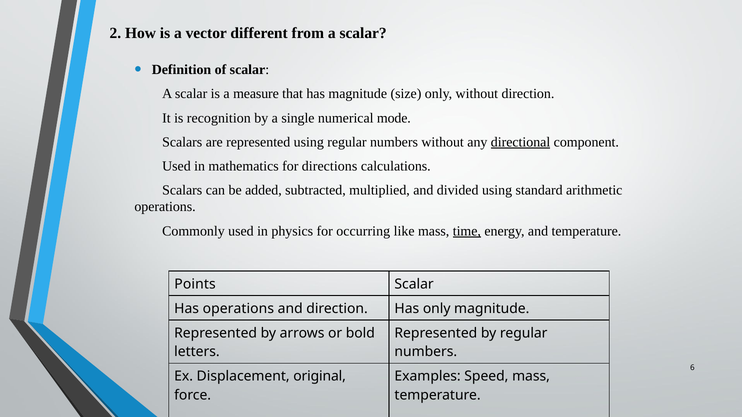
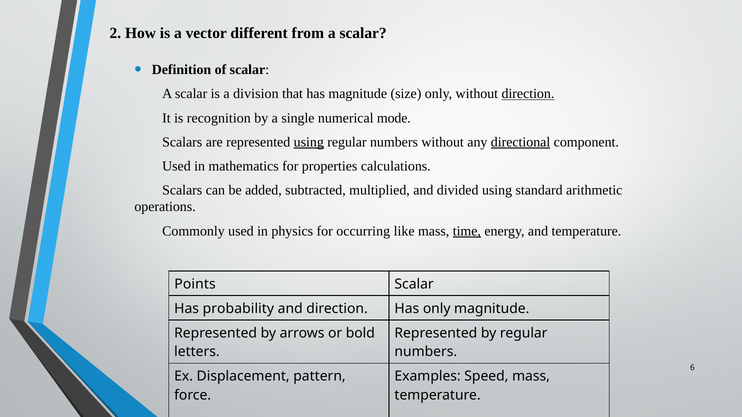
measure: measure -> division
direction at (528, 94) underline: none -> present
using at (309, 142) underline: none -> present
directions: directions -> properties
Has operations: operations -> probability
original: original -> pattern
